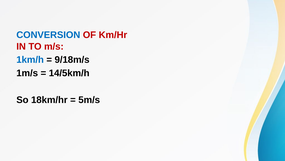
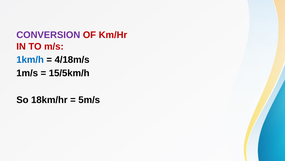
CONVERSION colour: blue -> purple
9/18m/s: 9/18m/s -> 4/18m/s
14/5km/h: 14/5km/h -> 15/5km/h
